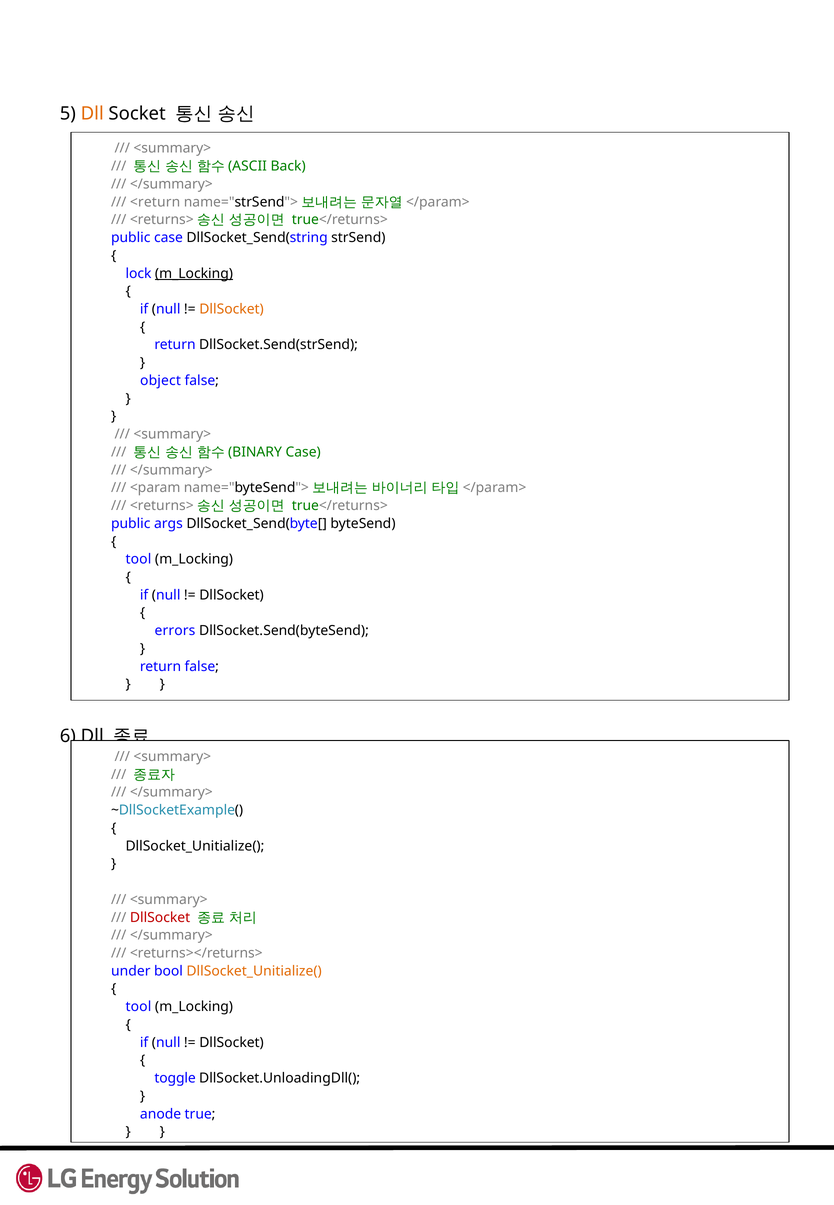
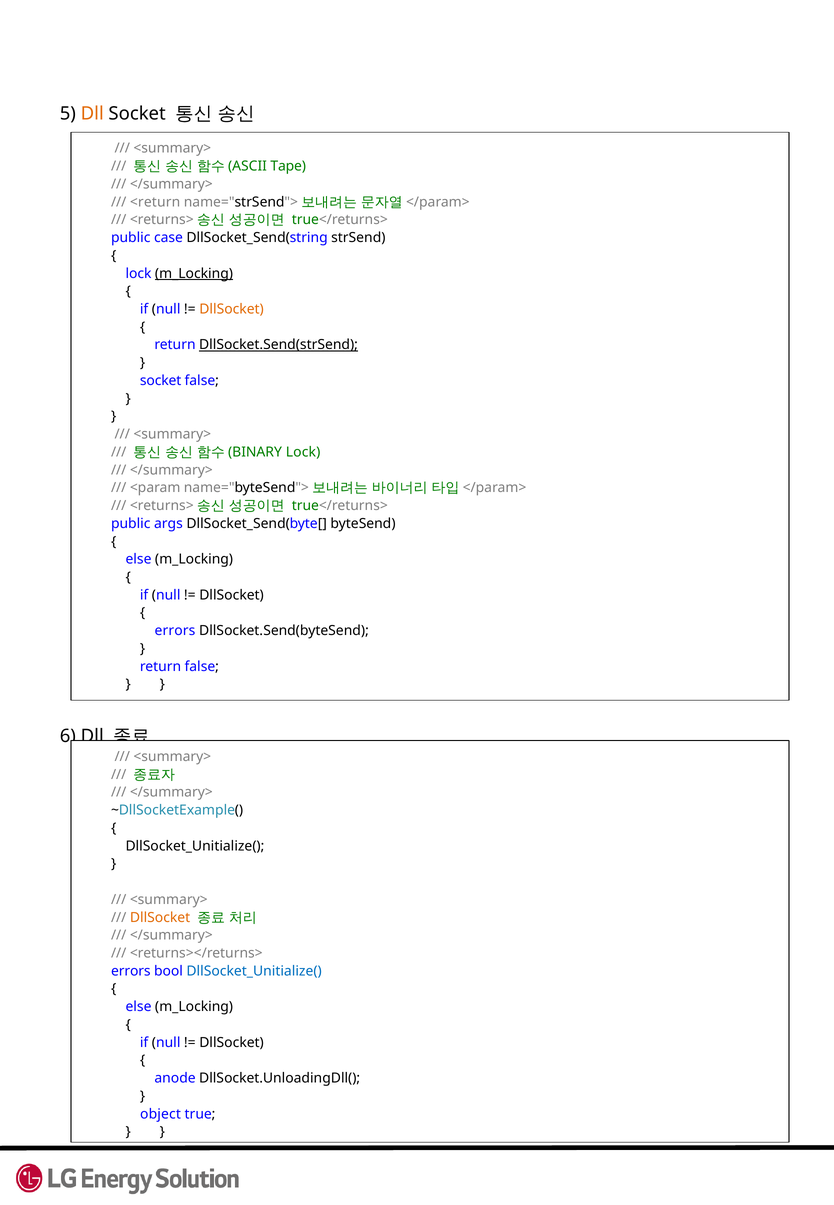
Back: Back -> Tape
DllSocket.Send(strSend underline: none -> present
object at (161, 381): object -> socket
Case at (303, 452): Case -> Lock
tool at (138, 559): tool -> else
DllSocket at (160, 917) colour: red -> orange
under at (131, 971): under -> errors
DllSocket_Unitialize( at (254, 971) colour: orange -> blue
tool at (138, 1006): tool -> else
toggle: toggle -> anode
anode: anode -> object
